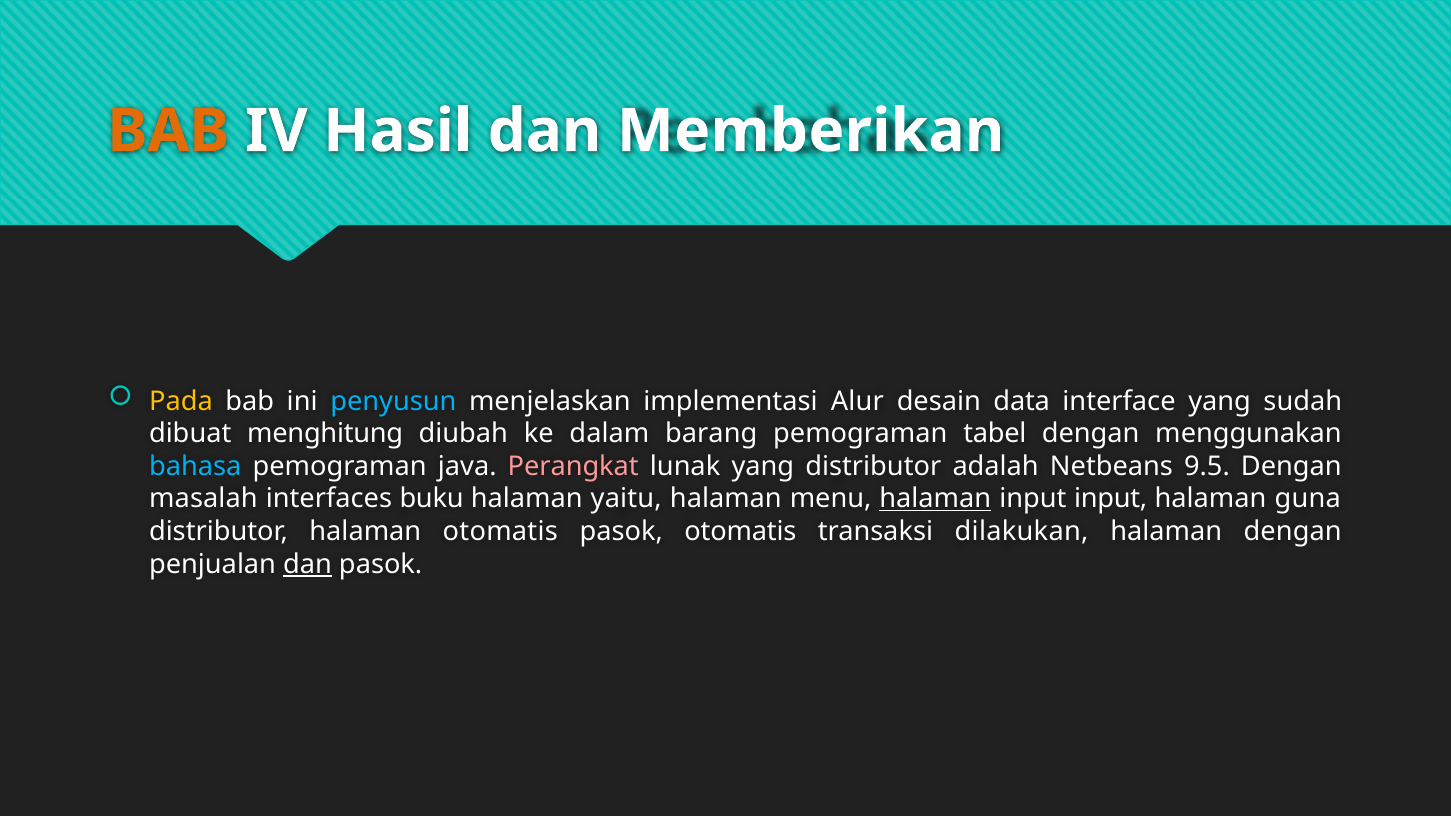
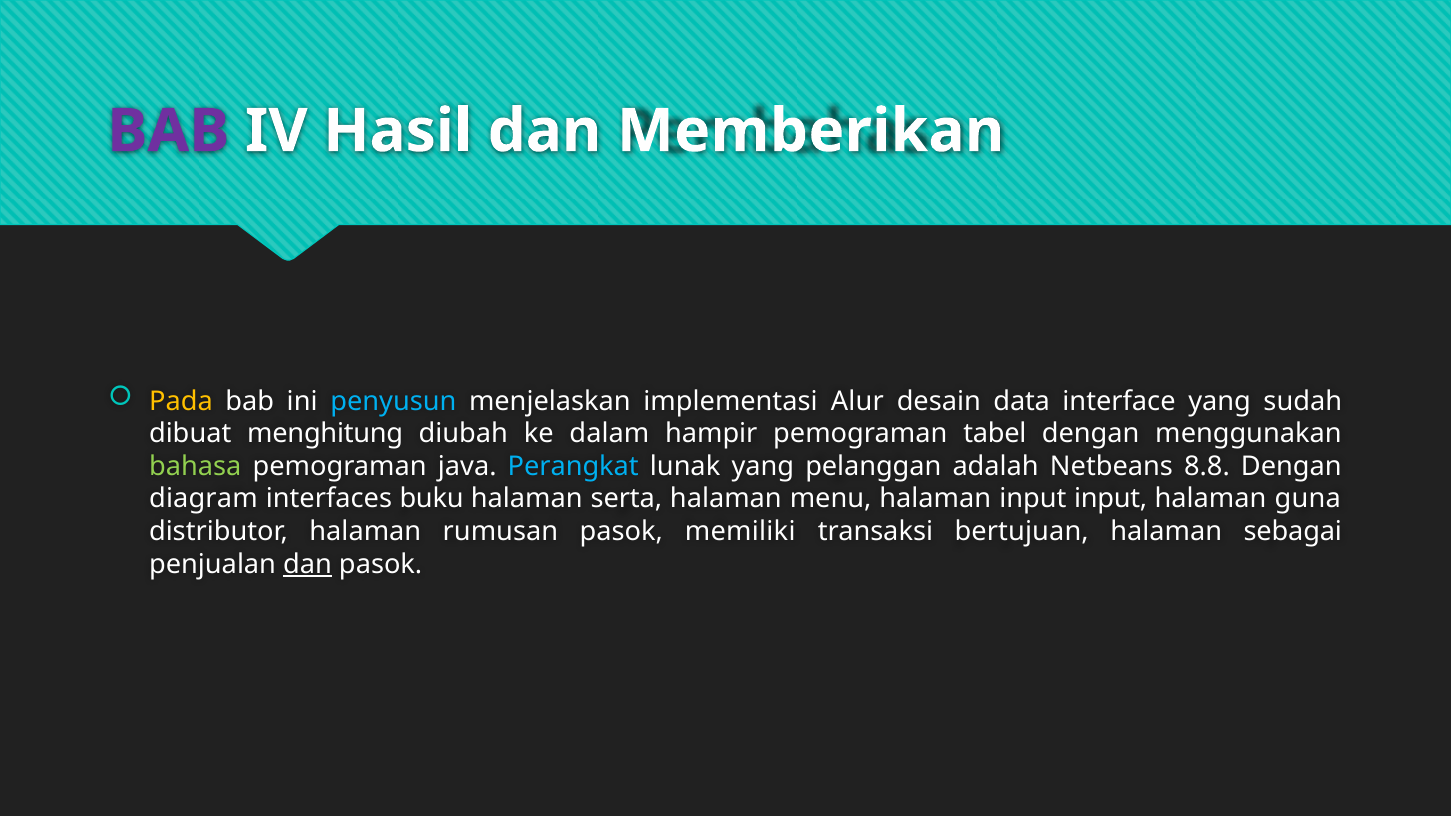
BAB at (168, 131) colour: orange -> purple
barang: barang -> hampir
bahasa colour: light blue -> light green
Perangkat colour: pink -> light blue
yang distributor: distributor -> pelanggan
9.5: 9.5 -> 8.8
masalah: masalah -> diagram
yaitu: yaitu -> serta
halaman at (935, 499) underline: present -> none
halaman otomatis: otomatis -> rumusan
pasok otomatis: otomatis -> memiliki
dilakukan: dilakukan -> bertujuan
halaman dengan: dengan -> sebagai
